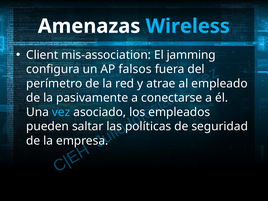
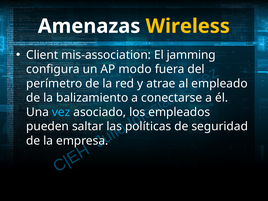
Wireless colour: light blue -> yellow
falsos: falsos -> modo
pasivamente: pasivamente -> balizamiento
